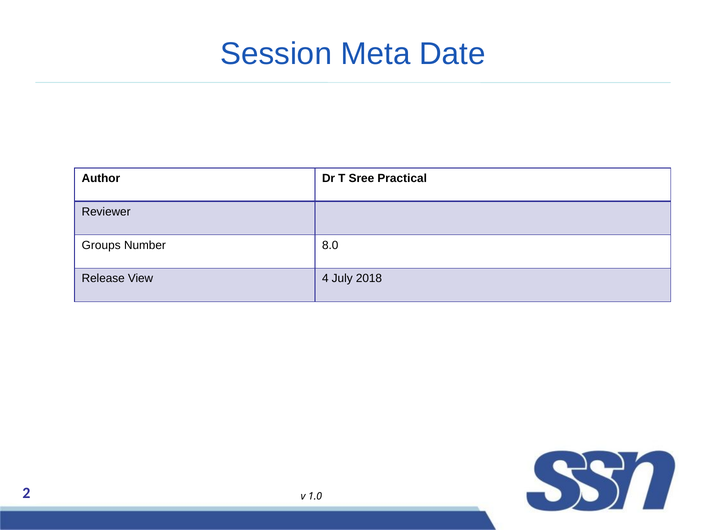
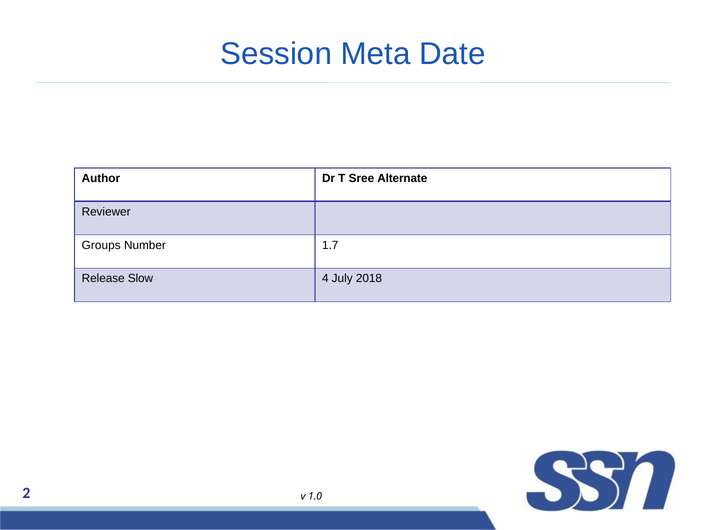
Practical: Practical -> Alternate
8.0: 8.0 -> 1.7
View: View -> Slow
